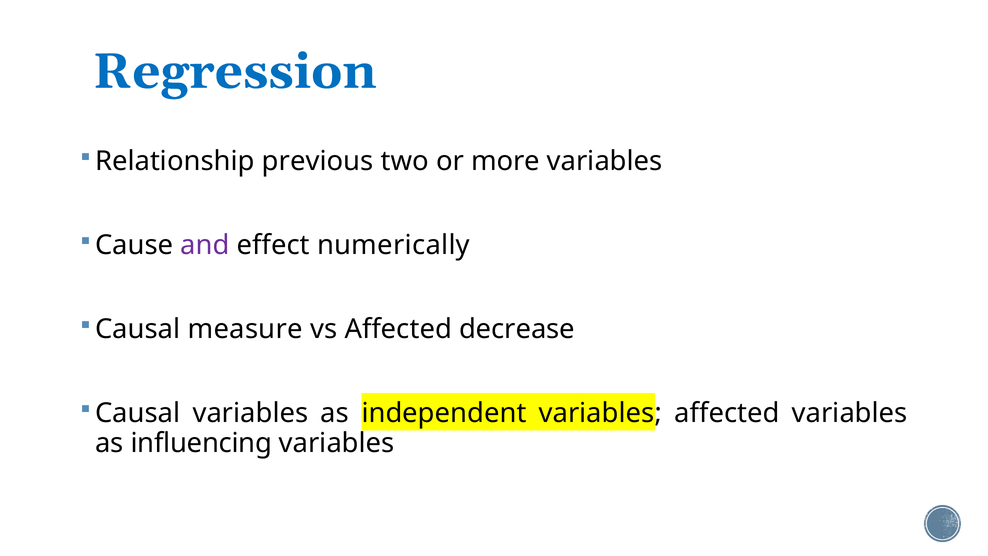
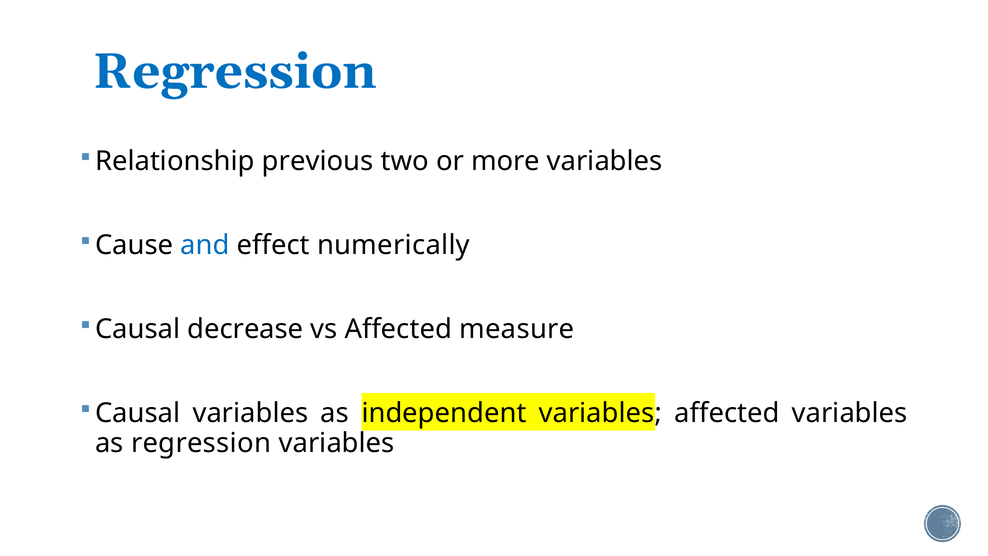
and colour: purple -> blue
measure: measure -> decrease
decrease: decrease -> measure
as influencing: influencing -> regression
